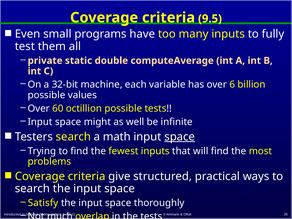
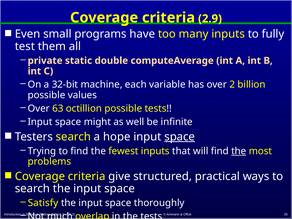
9.5: 9.5 -> 2.9
over 6: 6 -> 2
60: 60 -> 63
math: math -> hope
the at (239, 151) underline: none -> present
